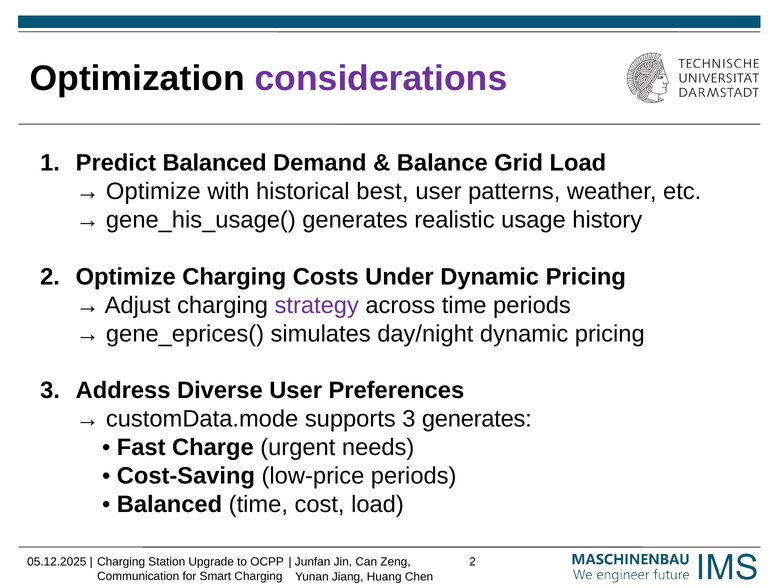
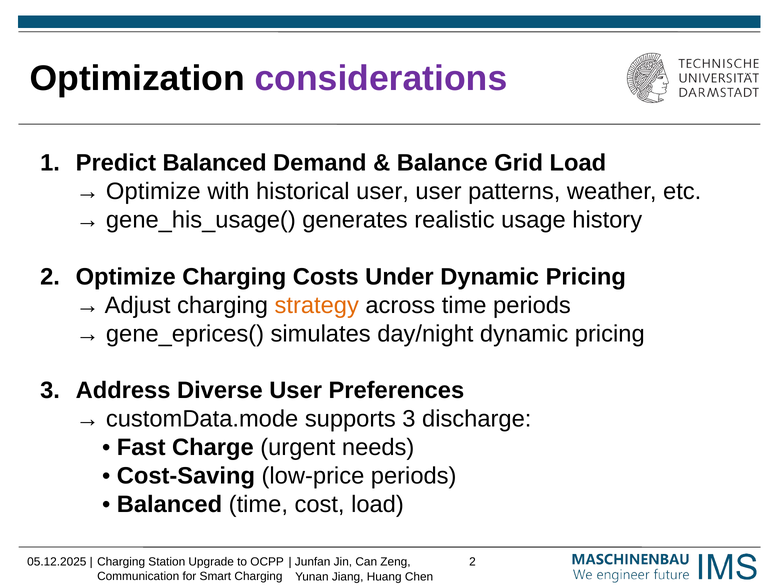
historical best: best -> user
strategy colour: purple -> orange
3 generates: generates -> discharge
